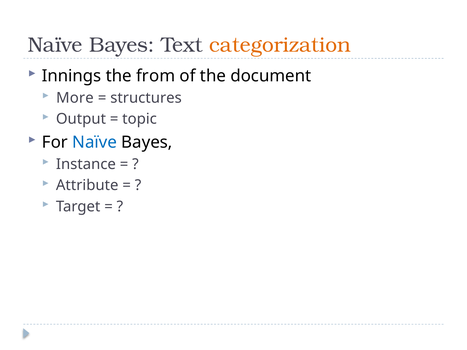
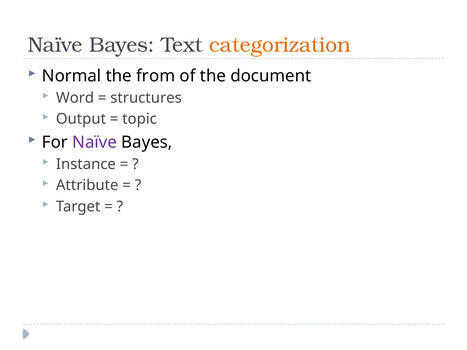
Innings: Innings -> Normal
More: More -> Word
Naïve at (95, 142) colour: blue -> purple
